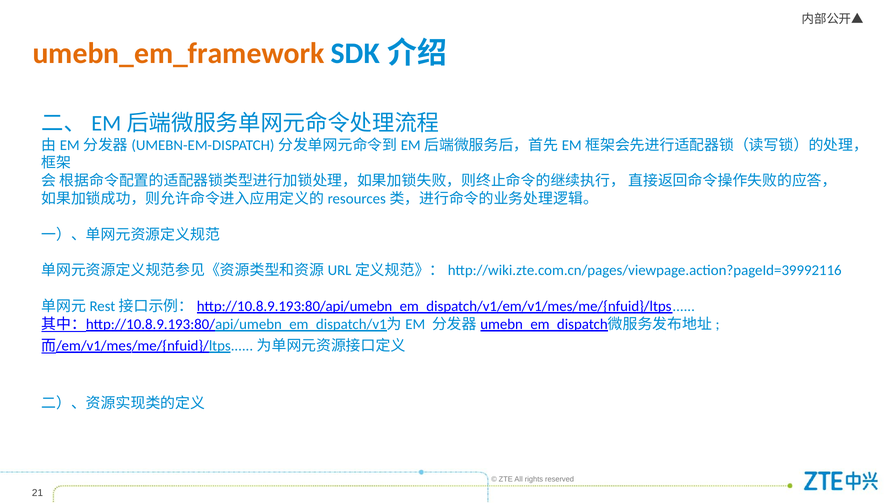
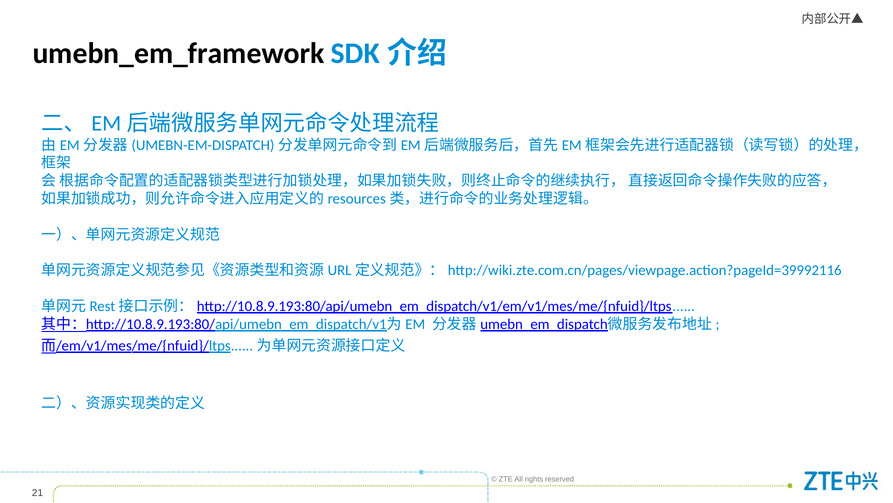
umebn_em_framework colour: orange -> black
